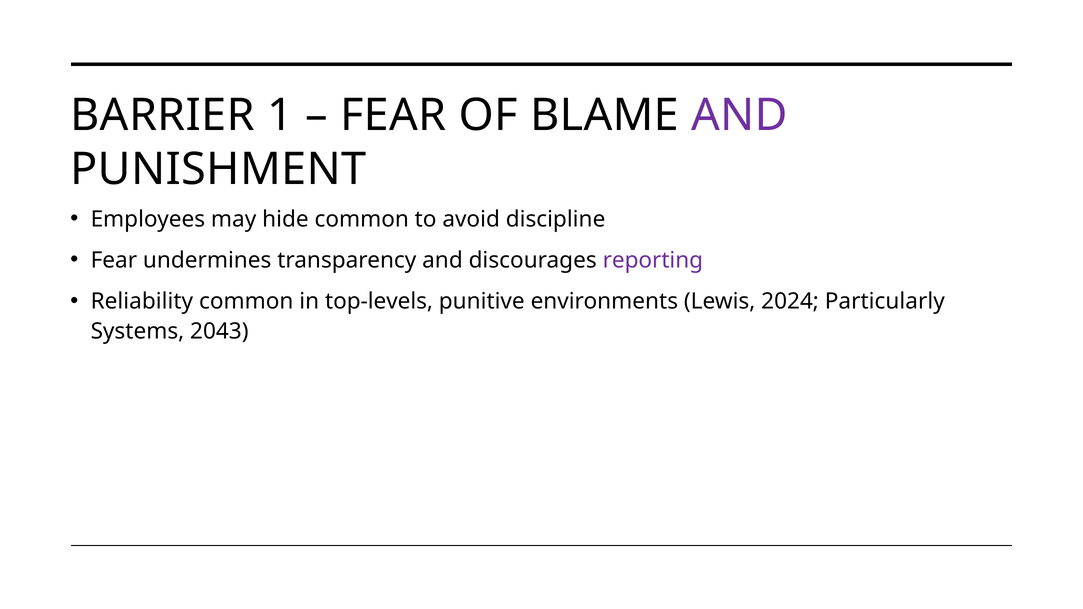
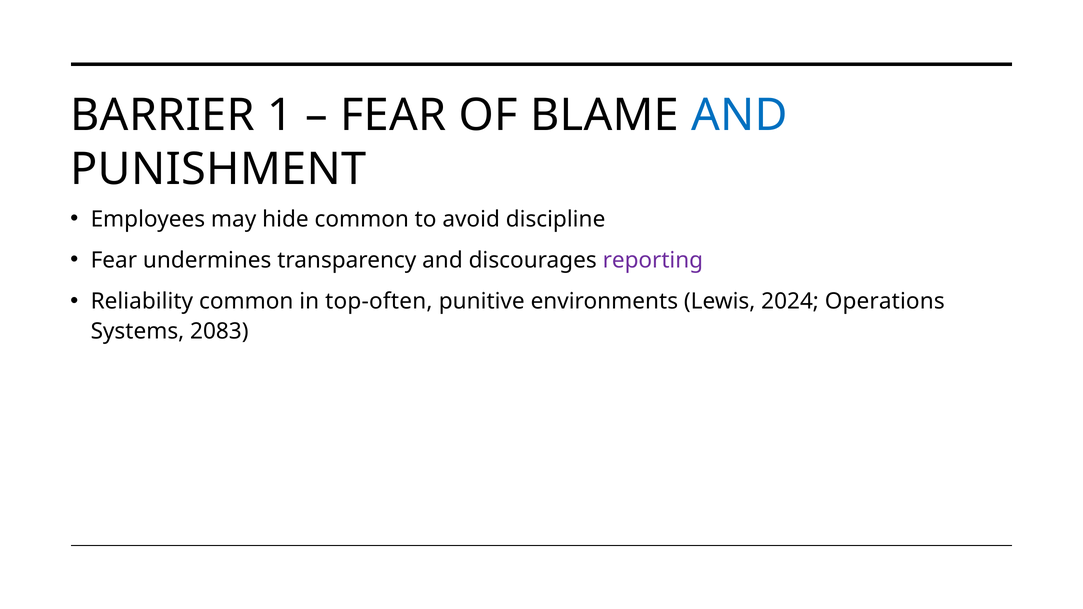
AND at (739, 116) colour: purple -> blue
top-levels: top-levels -> top-often
Particularly: Particularly -> Operations
2043: 2043 -> 2083
